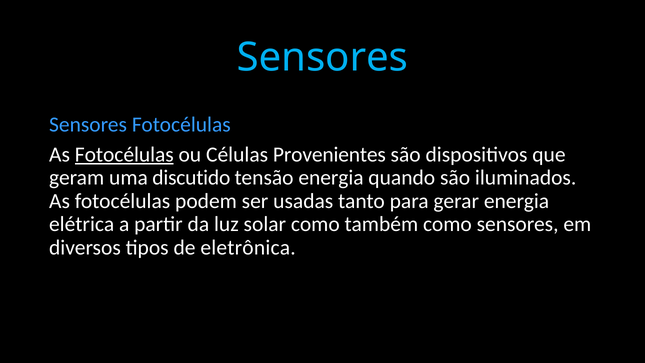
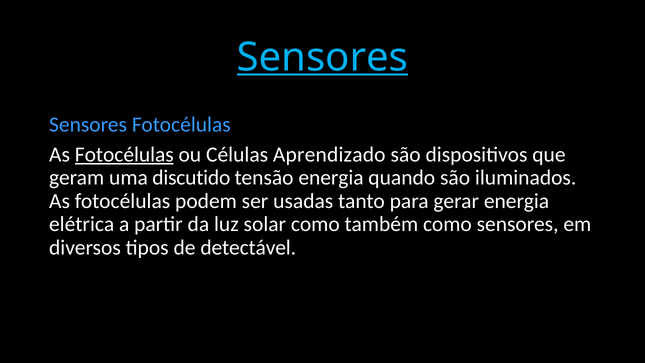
Sensores at (323, 57) underline: none -> present
Provenientes: Provenientes -> Aprendizado
eletrônica: eletrônica -> detectável
